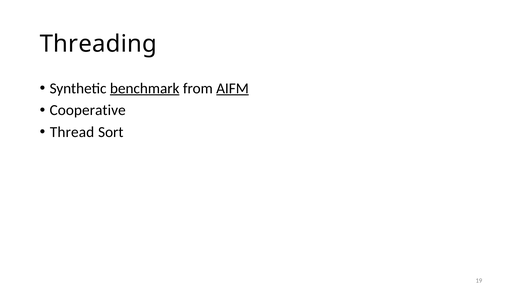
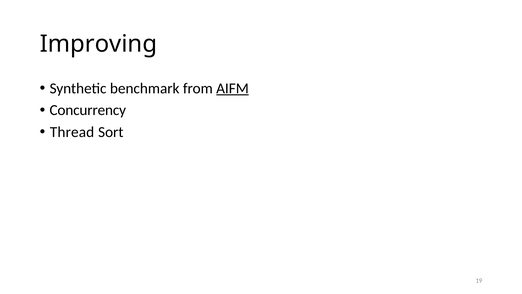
Threading: Threading -> Improving
benchmark underline: present -> none
Cooperative: Cooperative -> Concurrency
